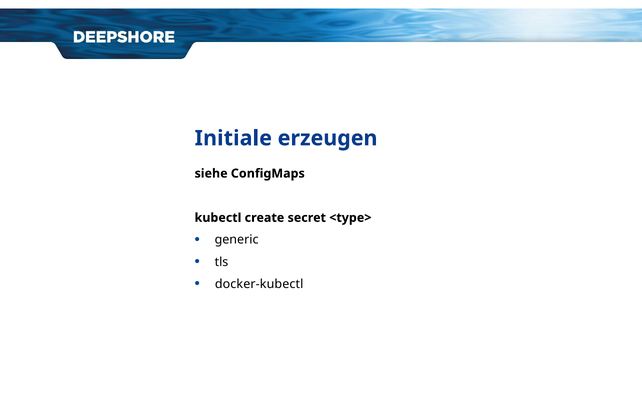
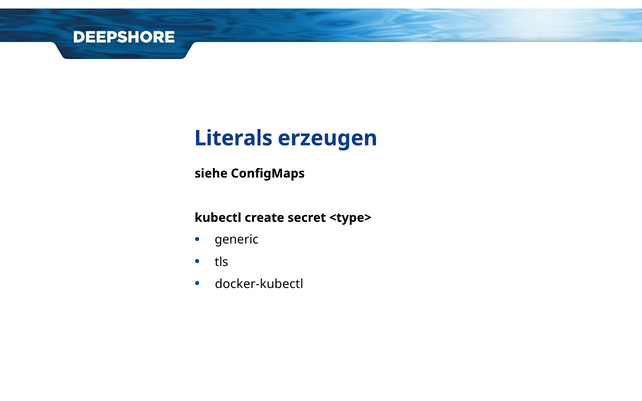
Initiale: Initiale -> Literals
